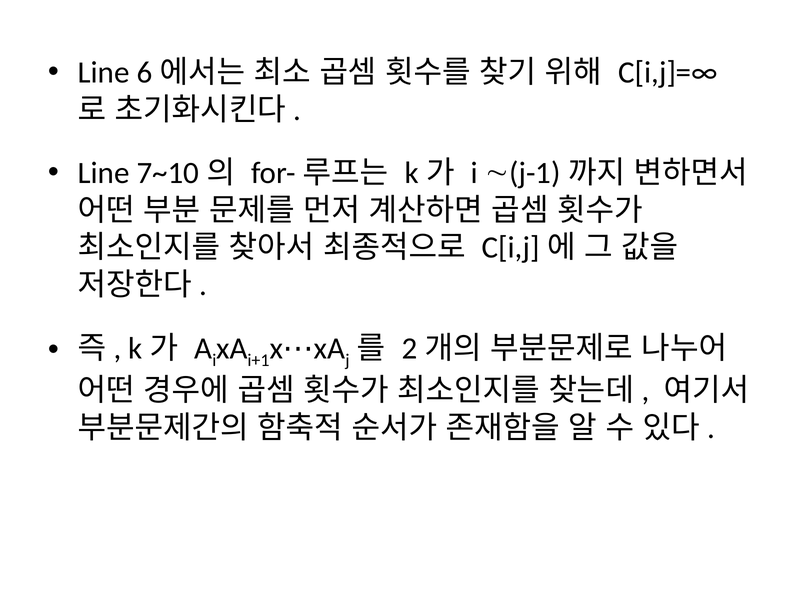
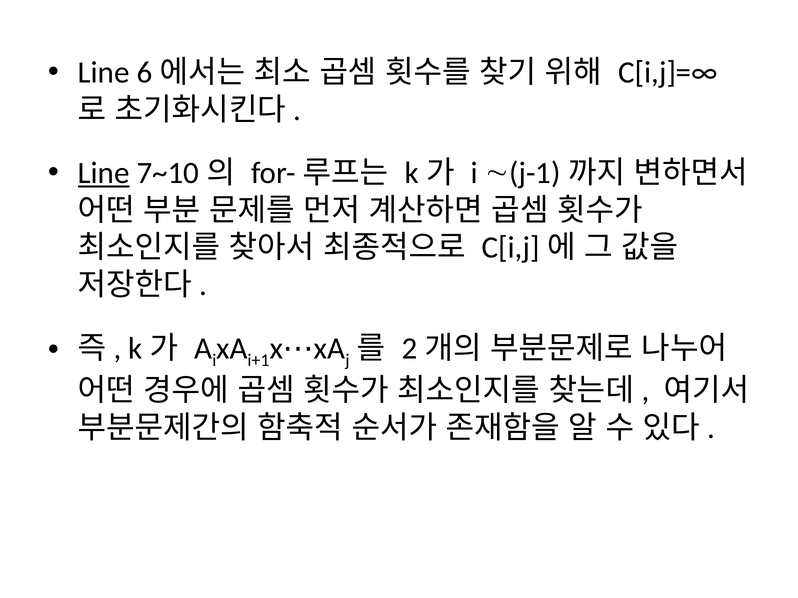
Line at (104, 173) underline: none -> present
